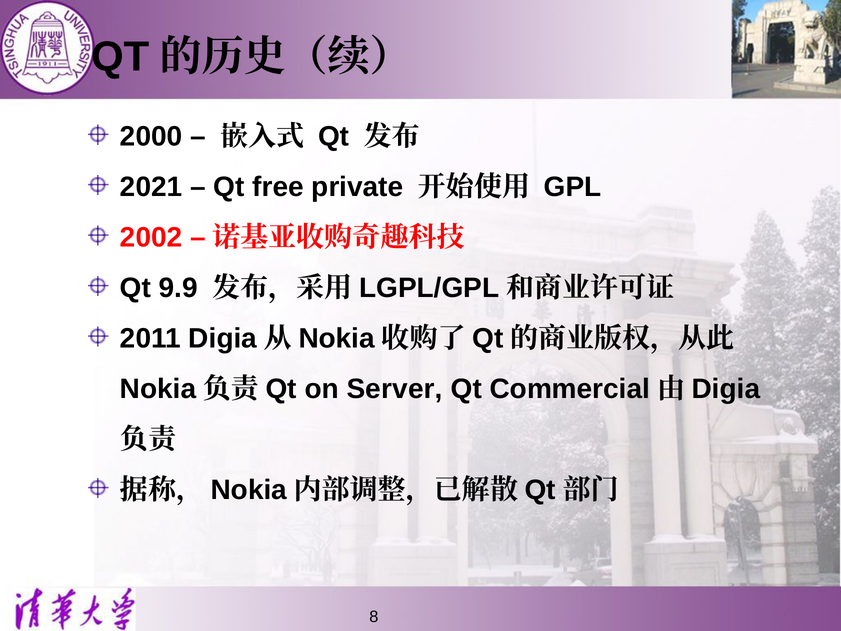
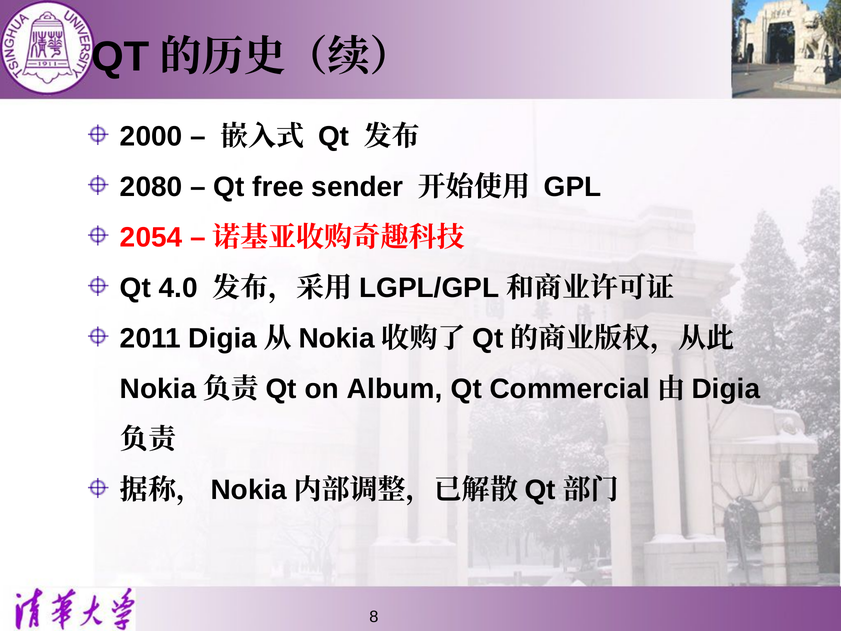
2021: 2021 -> 2080
private: private -> sender
2002: 2002 -> 2054
9.9: 9.9 -> 4.0
Server: Server -> Album
